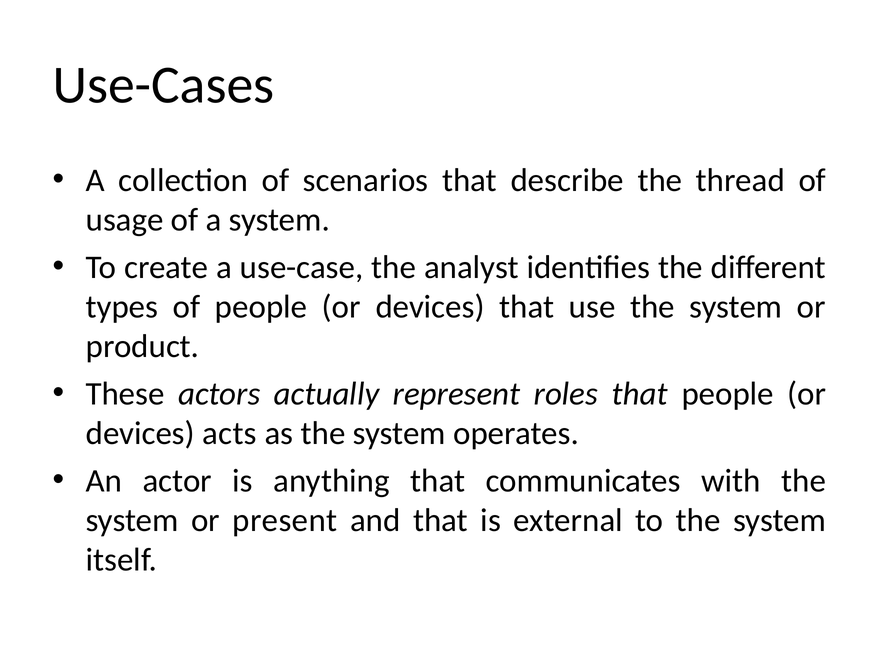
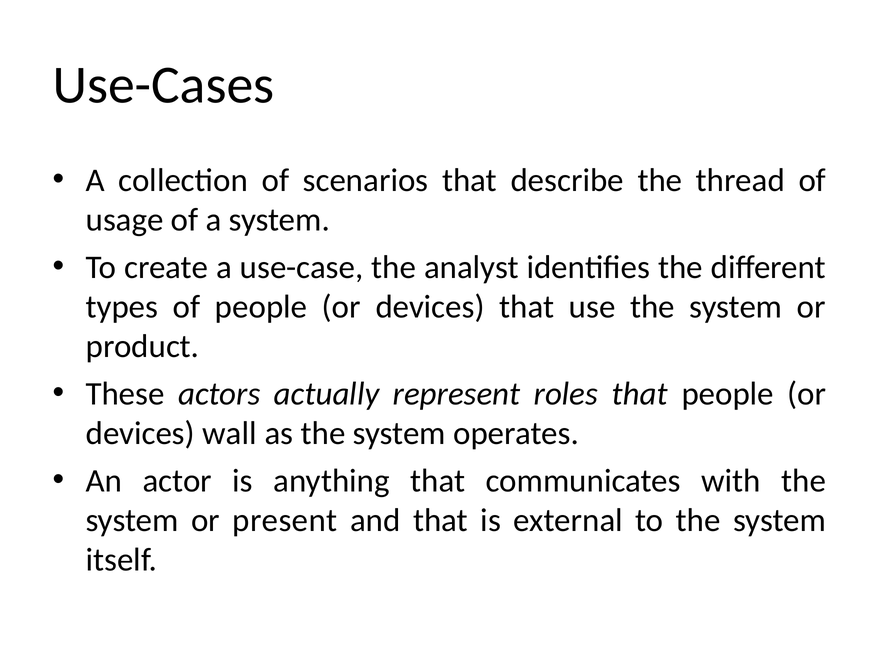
acts: acts -> wall
